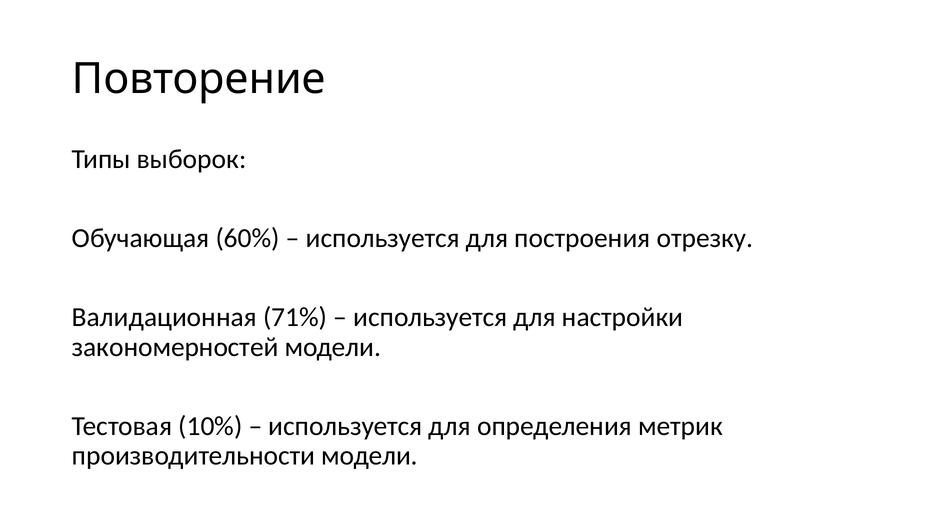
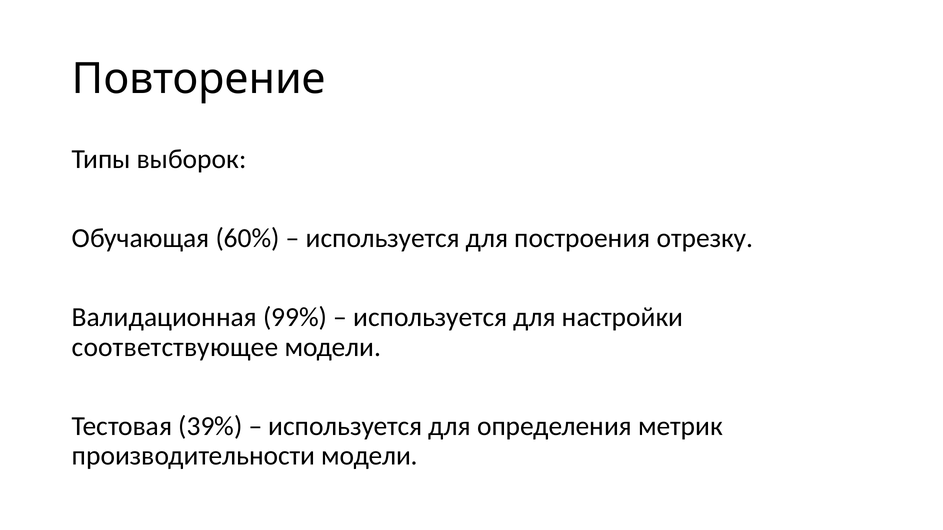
71%: 71% -> 99%
закономерностей: закономерностей -> соответствующее
10%: 10% -> 39%
